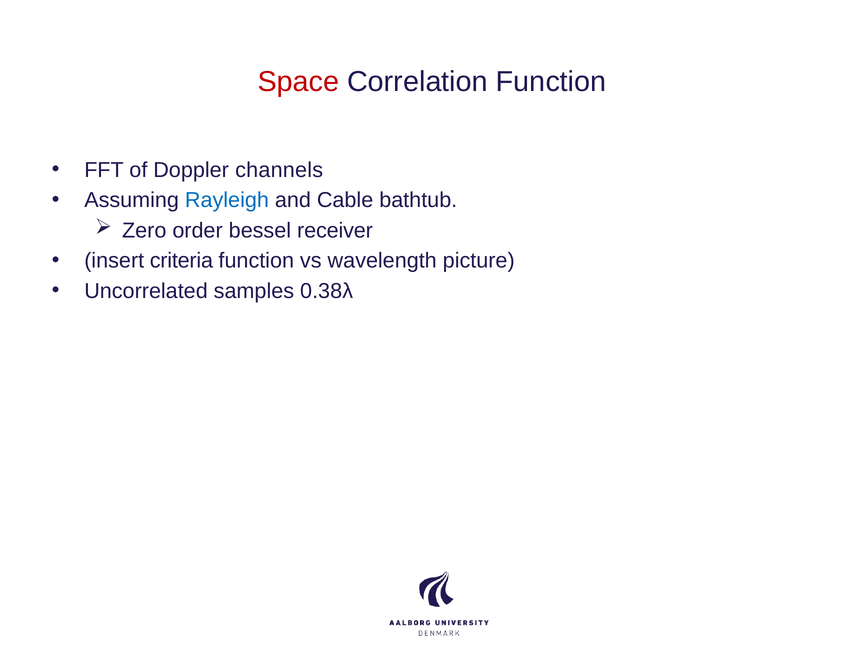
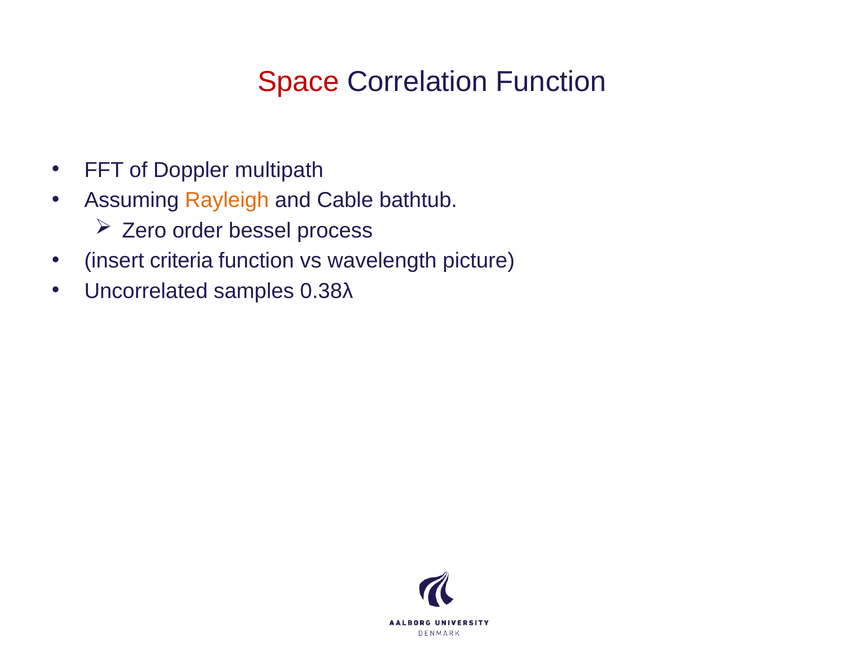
channels: channels -> multipath
Rayleigh colour: blue -> orange
receiver: receiver -> process
